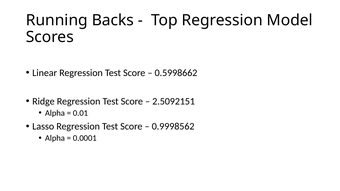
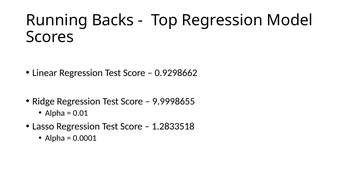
0.5998662: 0.5998662 -> 0.9298662
2.5092151: 2.5092151 -> 9.9998655
0.9998562: 0.9998562 -> 1.2833518
